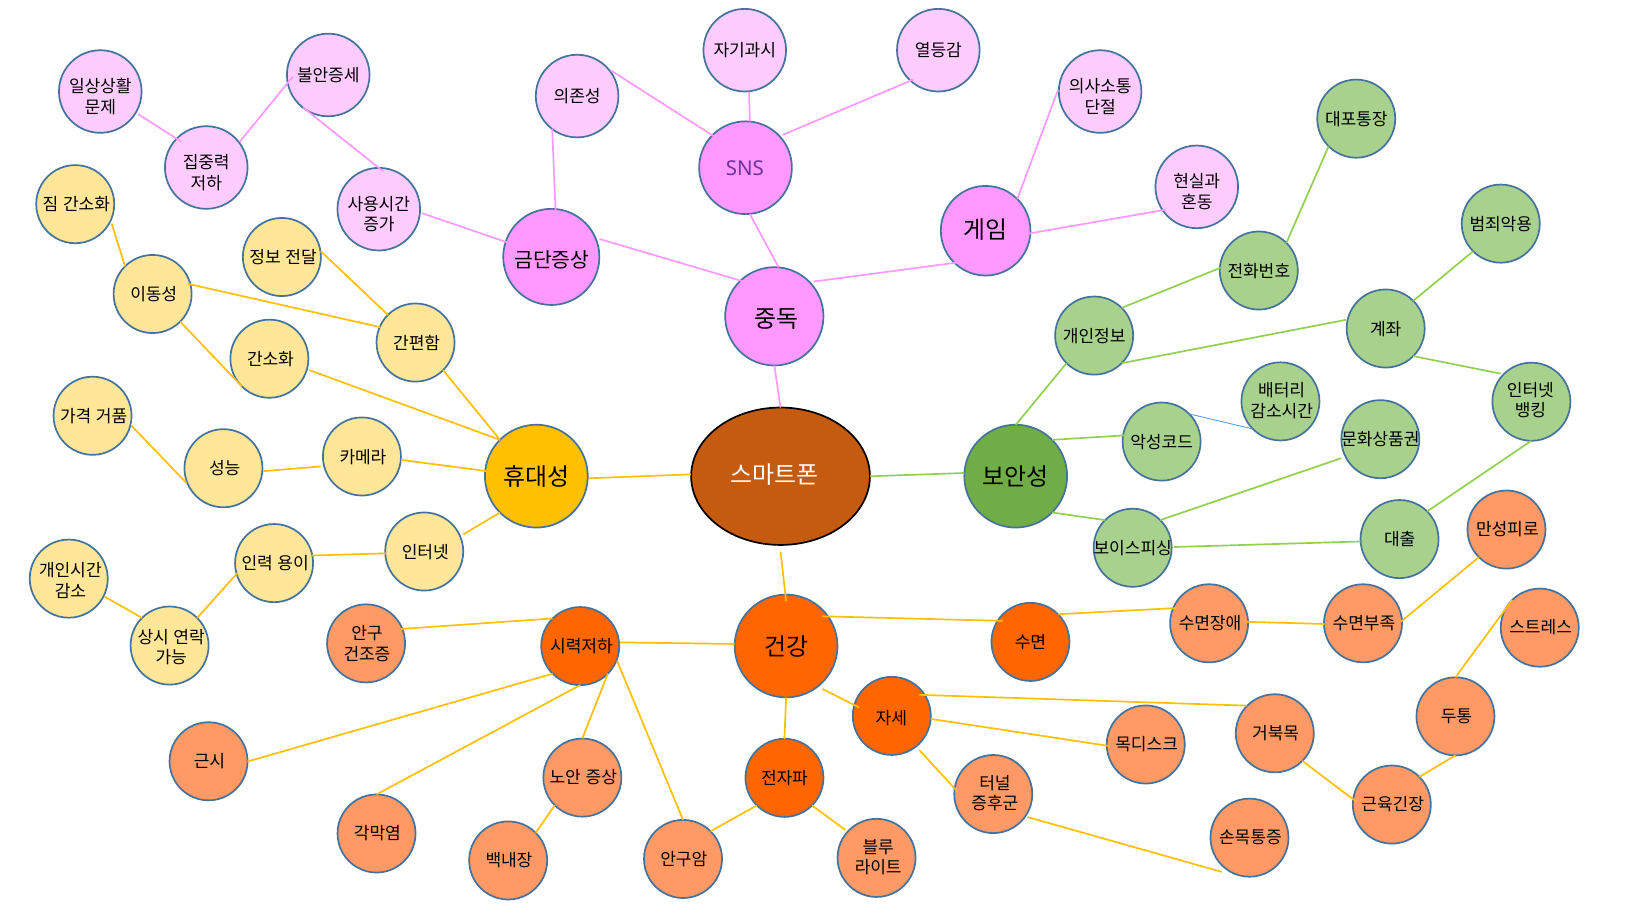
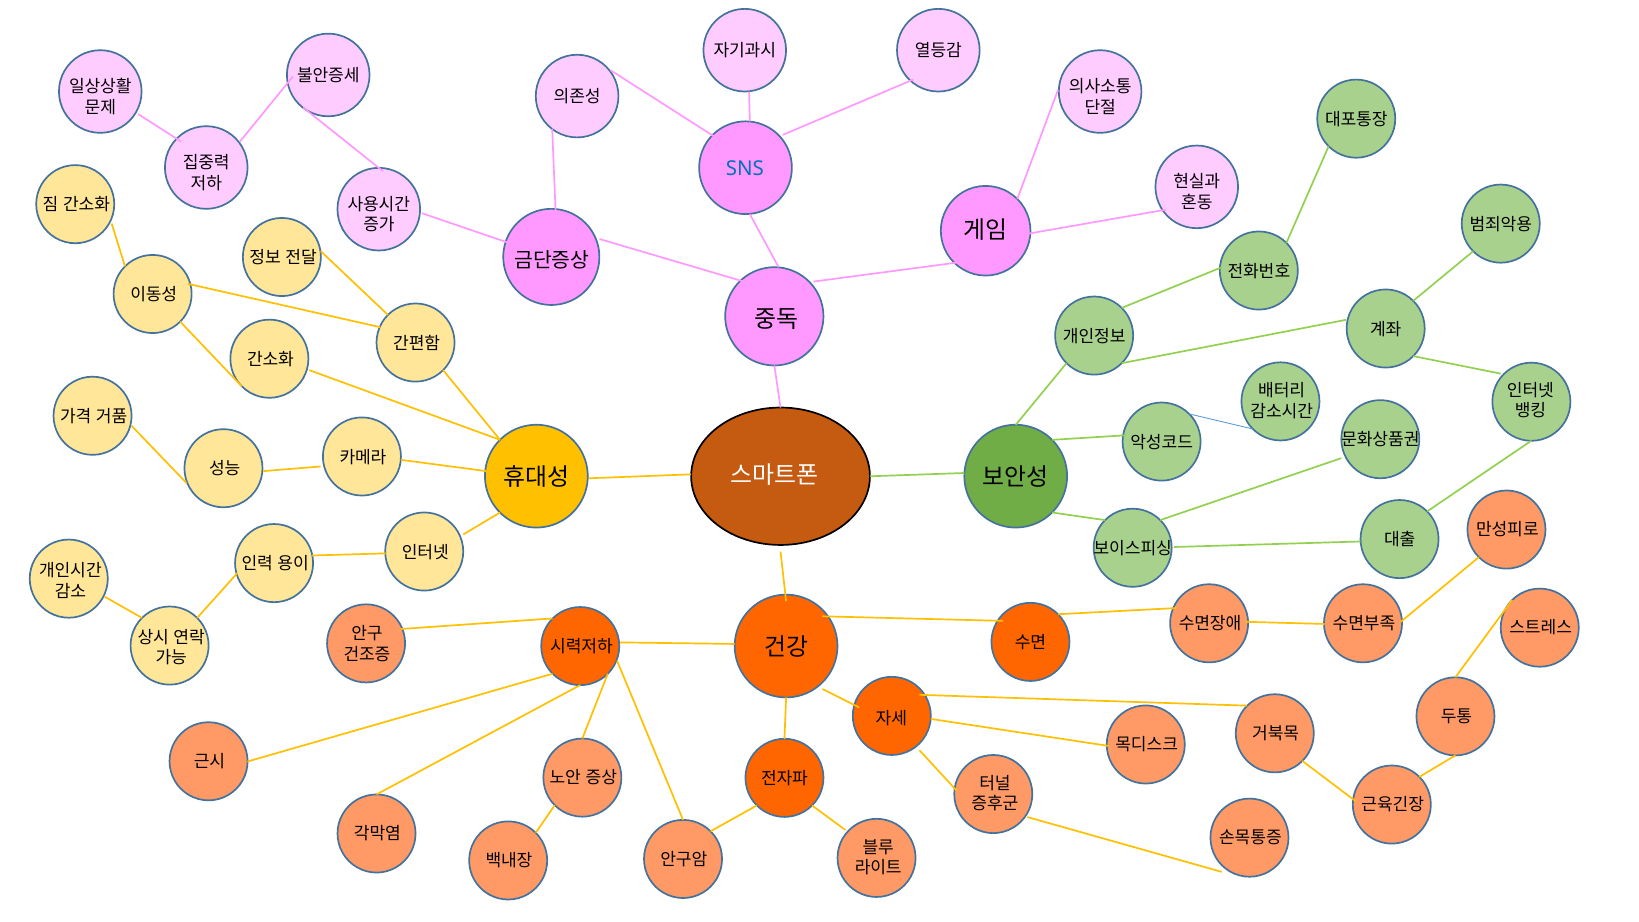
SNS colour: purple -> blue
